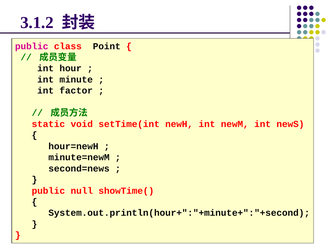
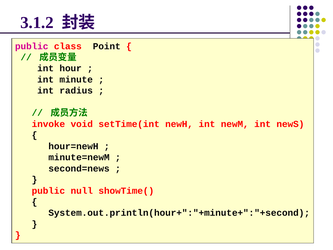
factor: factor -> radius
static: static -> invoke
